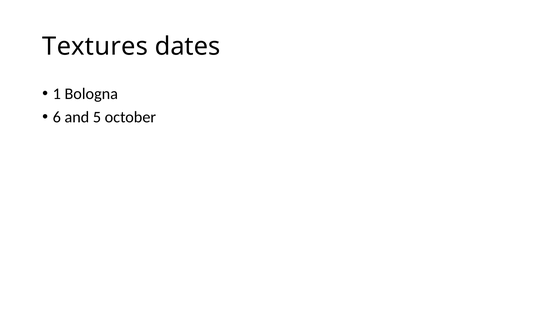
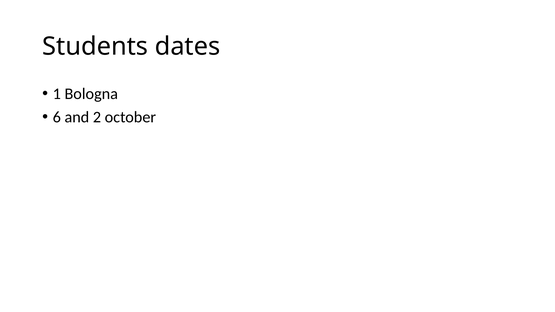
Textures: Textures -> Students
5: 5 -> 2
